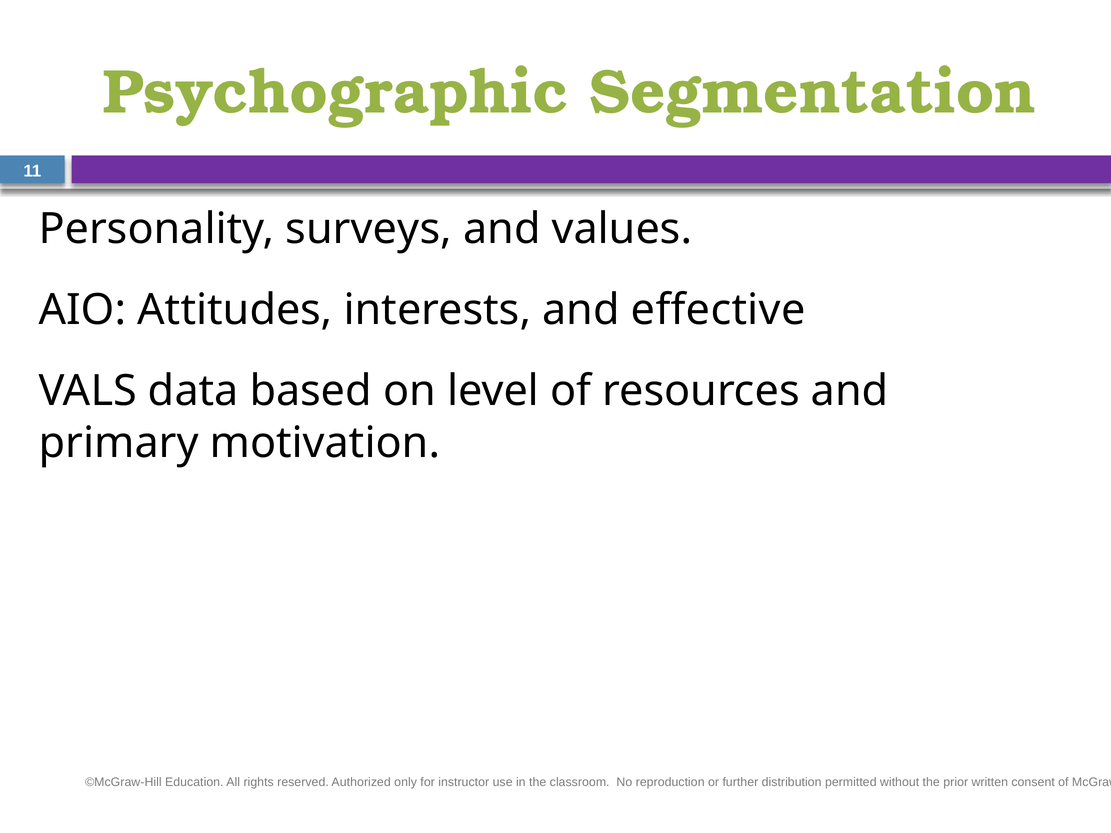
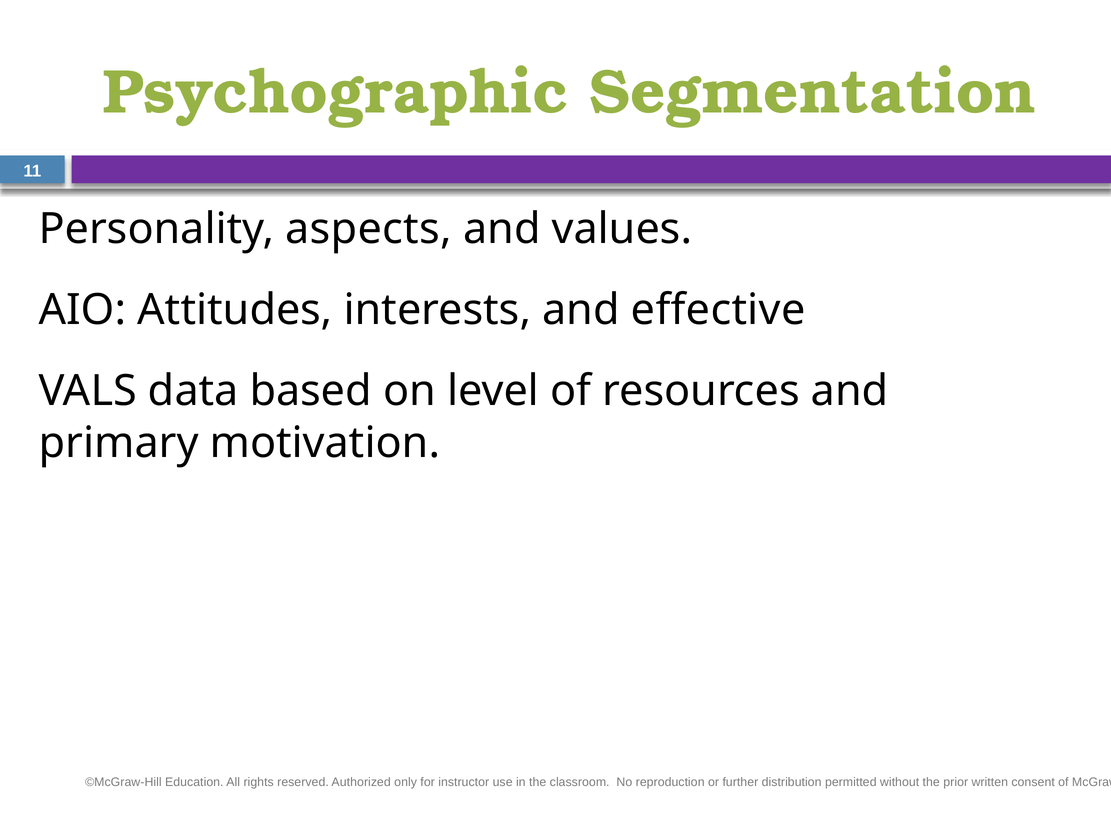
surveys: surveys -> aspects
